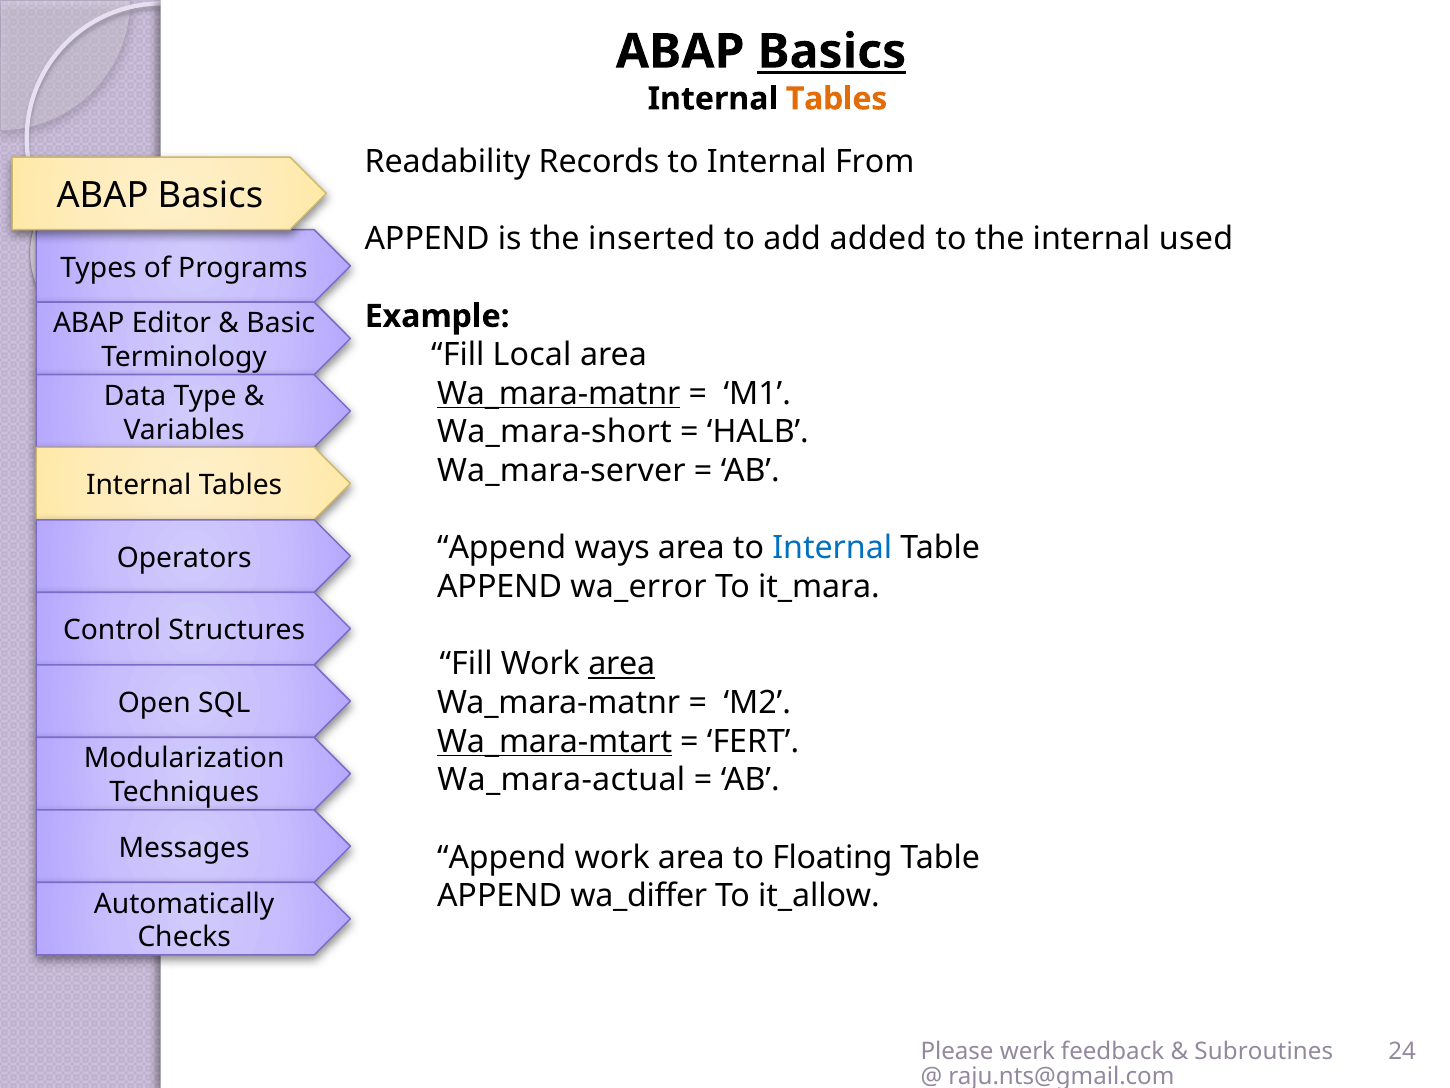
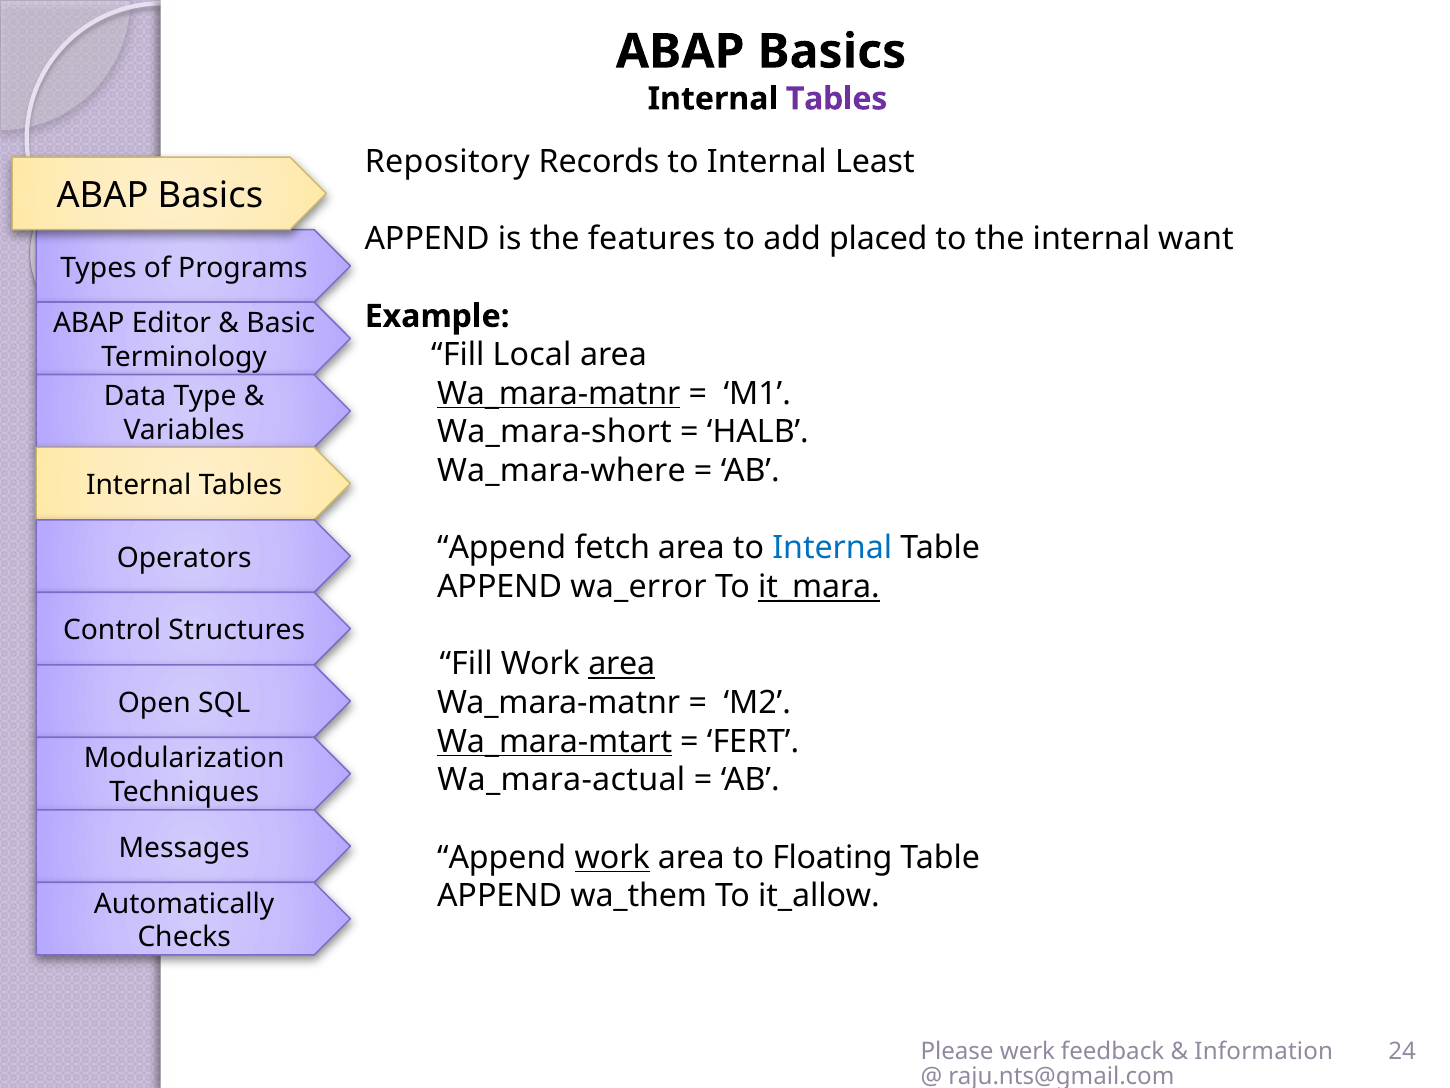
Basics at (832, 52) underline: present -> none
Tables at (837, 99) colour: orange -> purple
Readability: Readability -> Repository
From: From -> Least
inserted: inserted -> features
added: added -> placed
used: used -> want
Wa_mara-server: Wa_mara-server -> Wa_mara-where
ways: ways -> fetch
it_mara underline: none -> present
work at (612, 857) underline: none -> present
wa_differ: wa_differ -> wa_them
Subroutines: Subroutines -> Information
